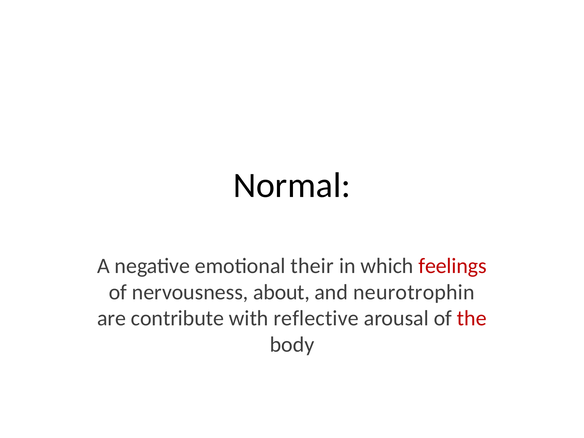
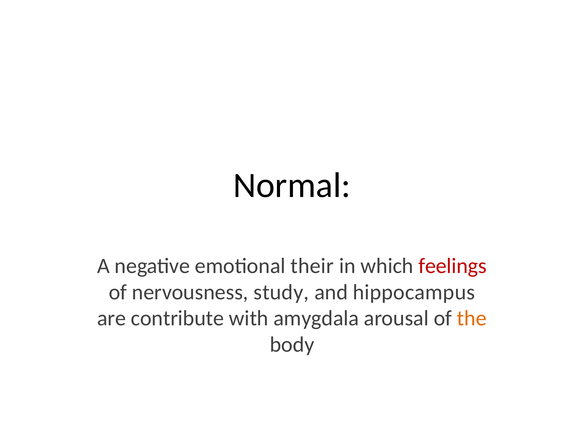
about: about -> study
neurotrophin: neurotrophin -> hippocampus
reflective: reflective -> amygdala
the colour: red -> orange
